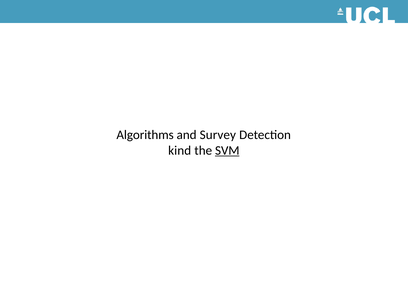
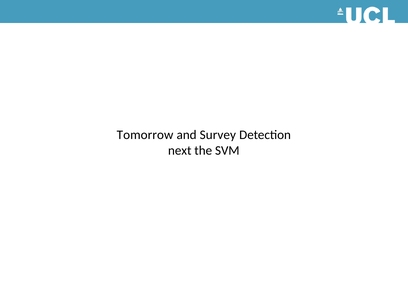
Algorithms: Algorithms -> Tomorrow
kind: kind -> next
SVM underline: present -> none
